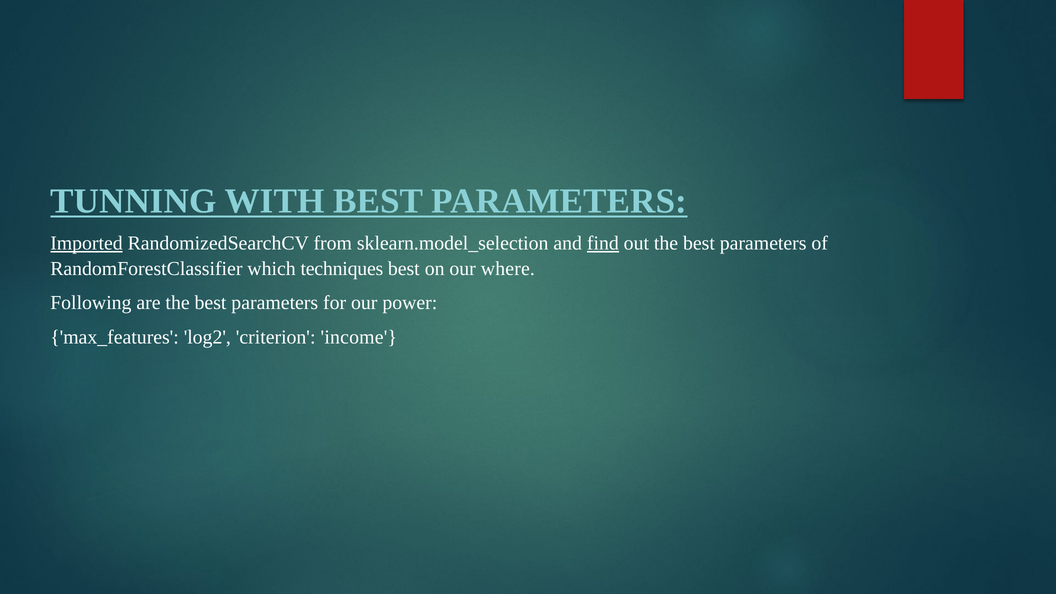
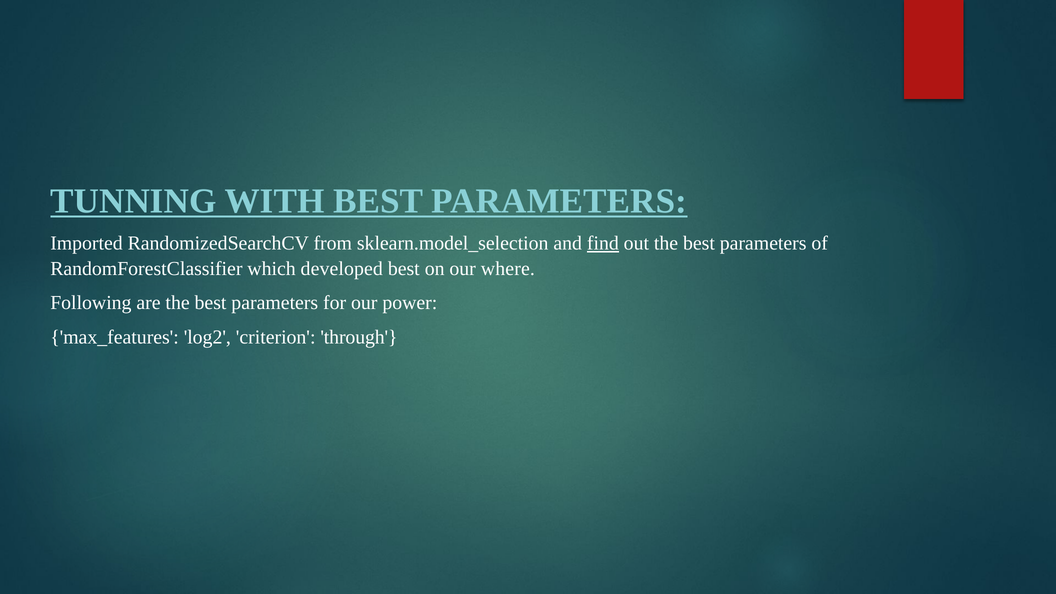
Imported underline: present -> none
techniques: techniques -> developed
income: income -> through
